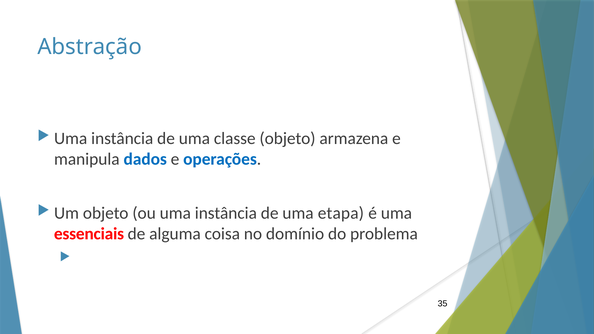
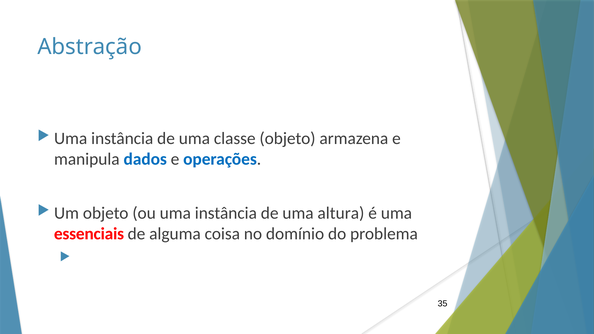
etapa: etapa -> altura
